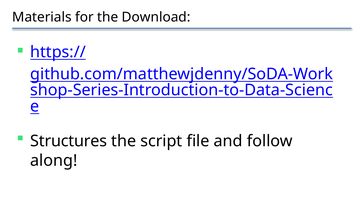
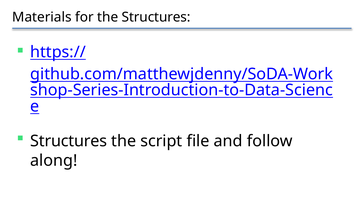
the Download: Download -> Structures
